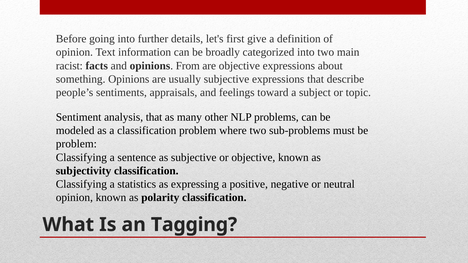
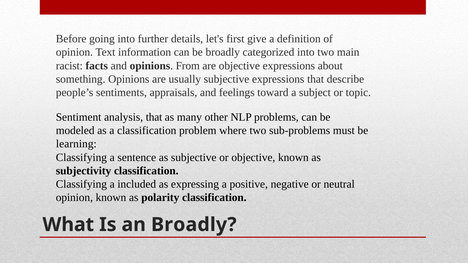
problem at (76, 144): problem -> learning
statistics: statistics -> included
an Tagging: Tagging -> Broadly
